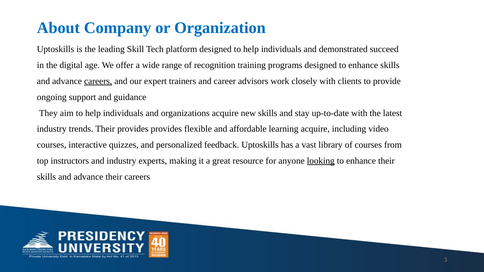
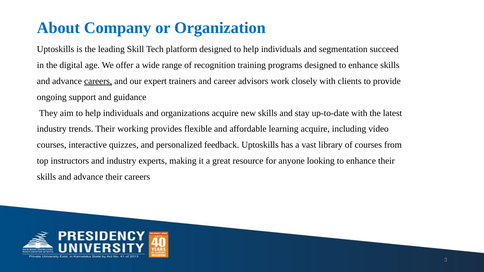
demonstrated: demonstrated -> segmentation
Their provides: provides -> working
looking underline: present -> none
